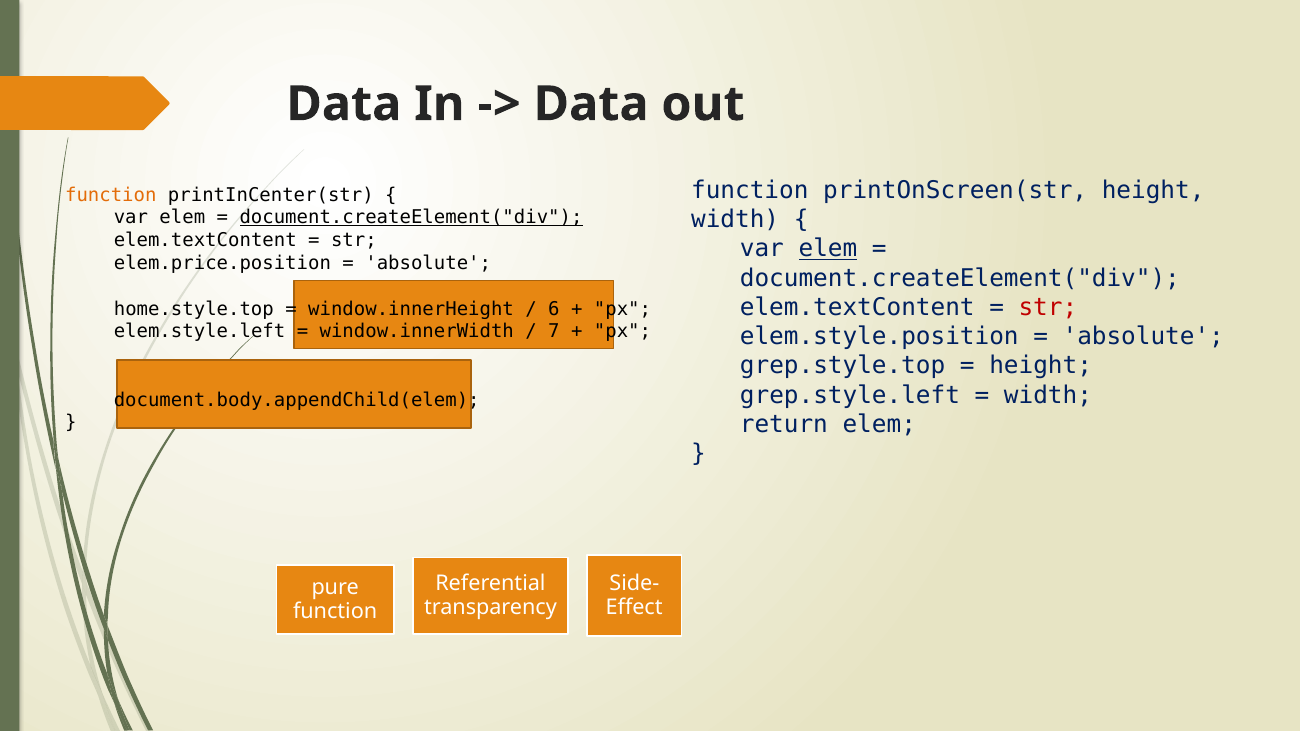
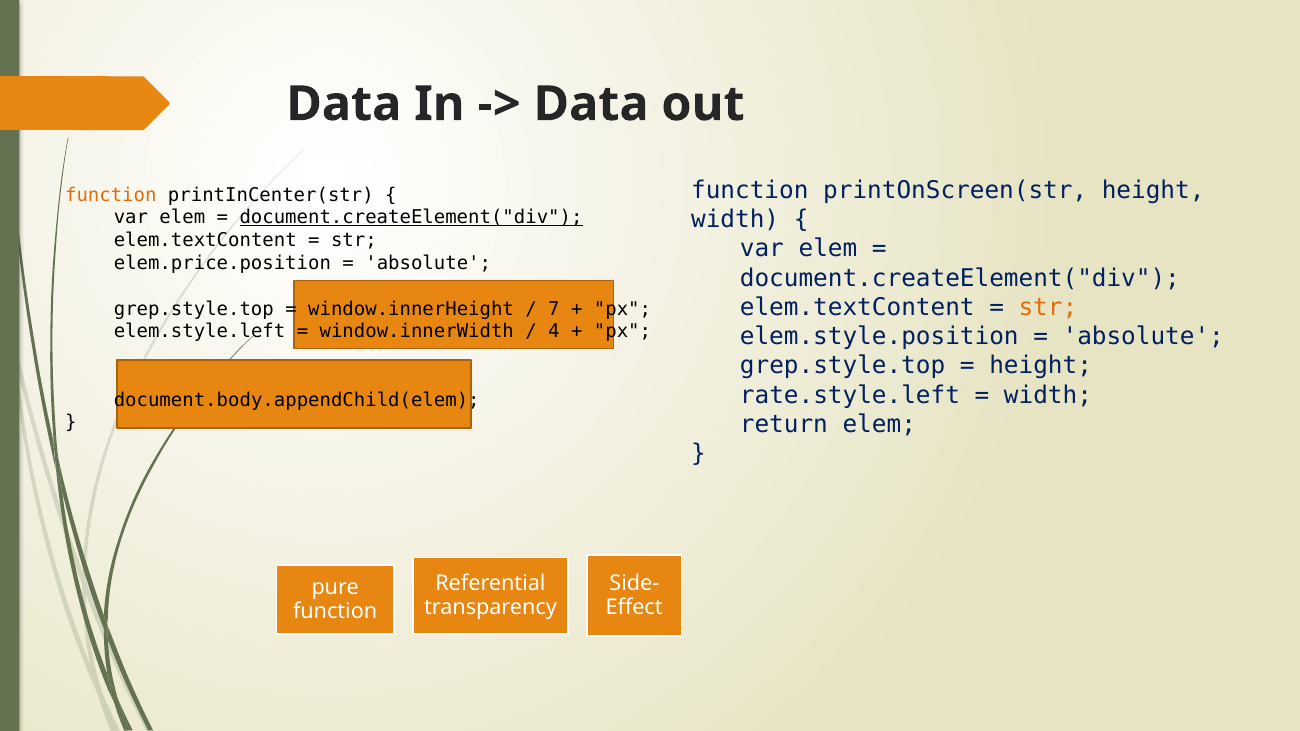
elem at (828, 249) underline: present -> none
str at (1048, 307) colour: red -> orange
home.style.top at (194, 309): home.style.top -> grep.style.top
6: 6 -> 7
7: 7 -> 4
grep.style.left: grep.style.left -> rate.style.left
